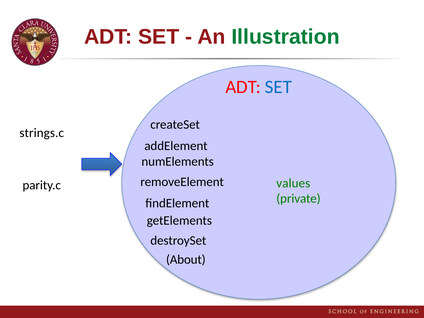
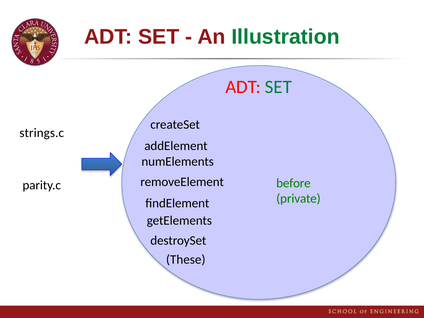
SET at (279, 87) colour: blue -> green
values: values -> before
About: About -> These
